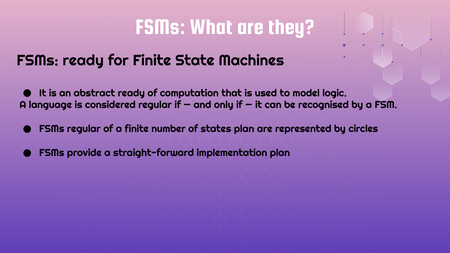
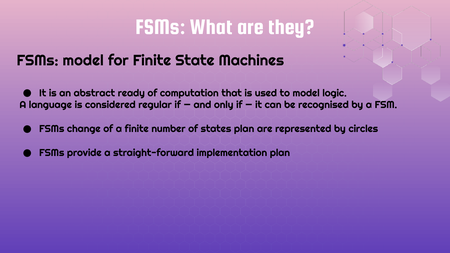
FSMs ready: ready -> model
FSMs regular: regular -> change
